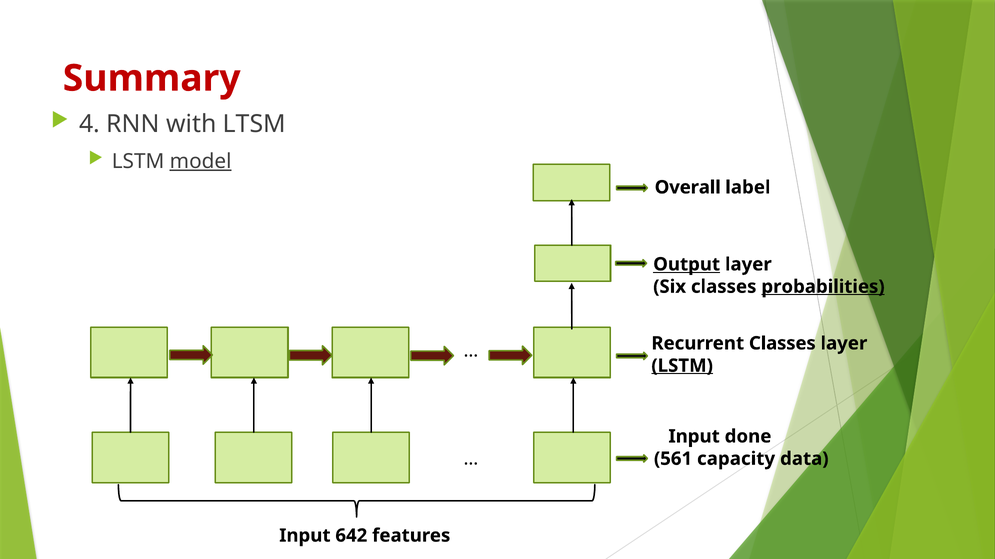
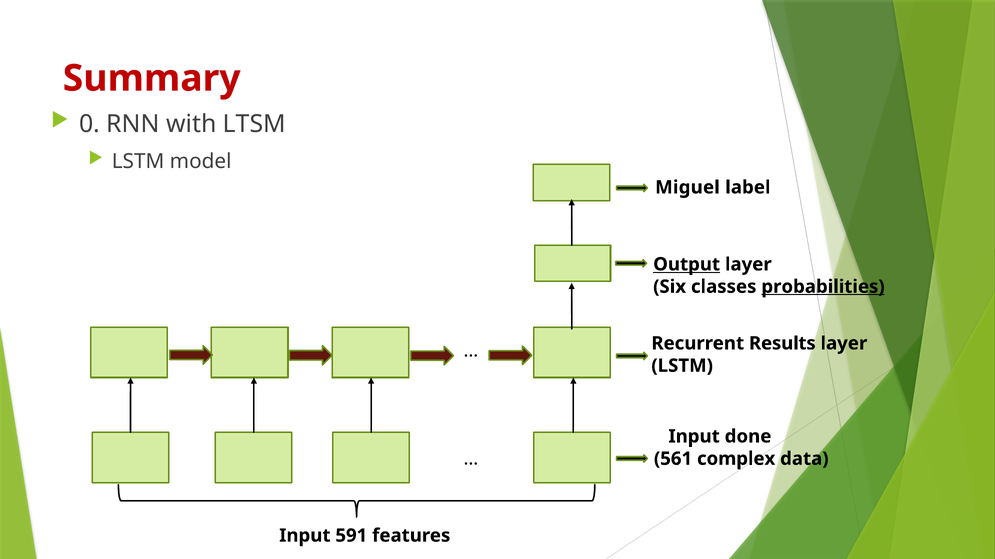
4: 4 -> 0
model underline: present -> none
Overall: Overall -> Miguel
Recurrent Classes: Classes -> Results
LSTM at (682, 366) underline: present -> none
capacity: capacity -> complex
642: 642 -> 591
